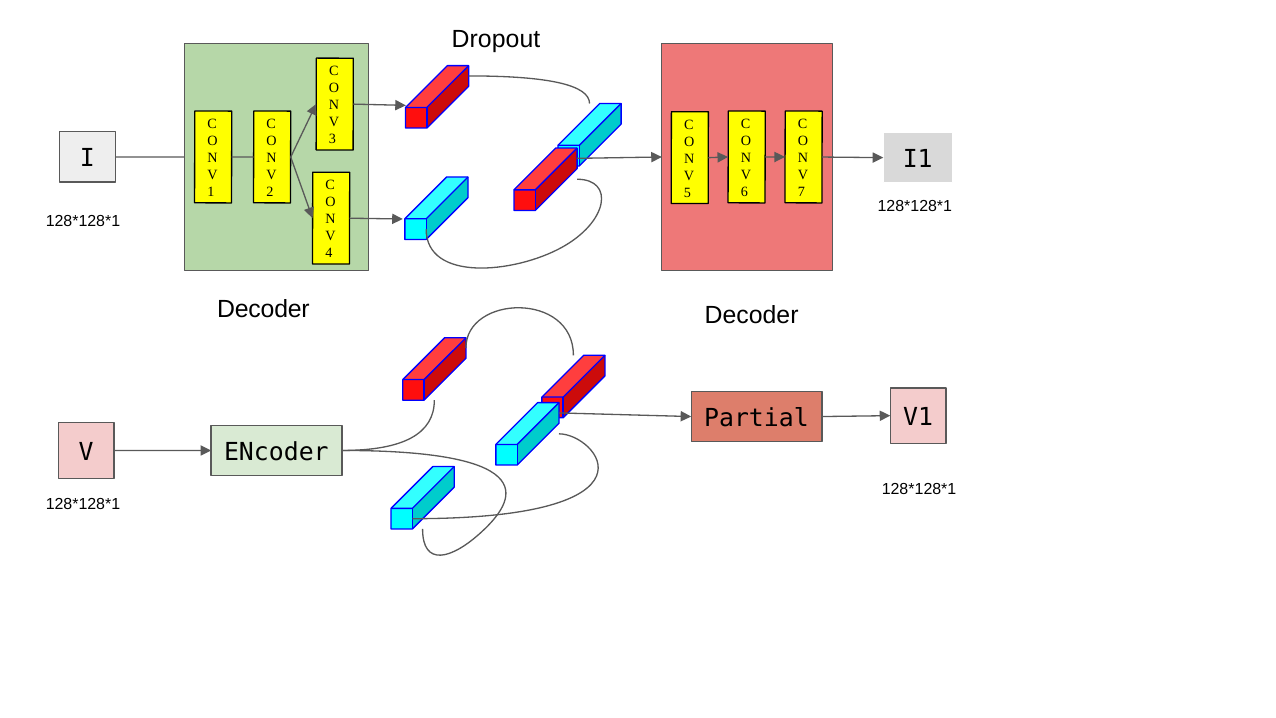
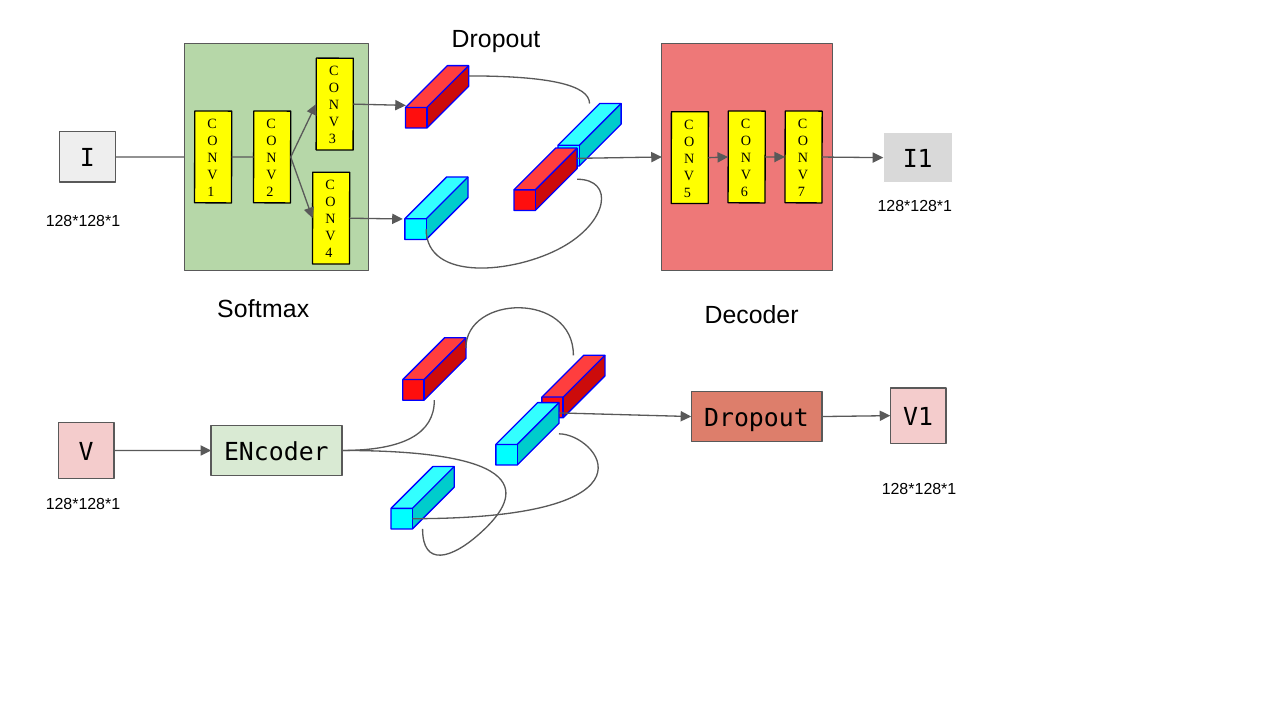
Decoder at (263, 309): Decoder -> Softmax
Partial at (756, 418): Partial -> Dropout
